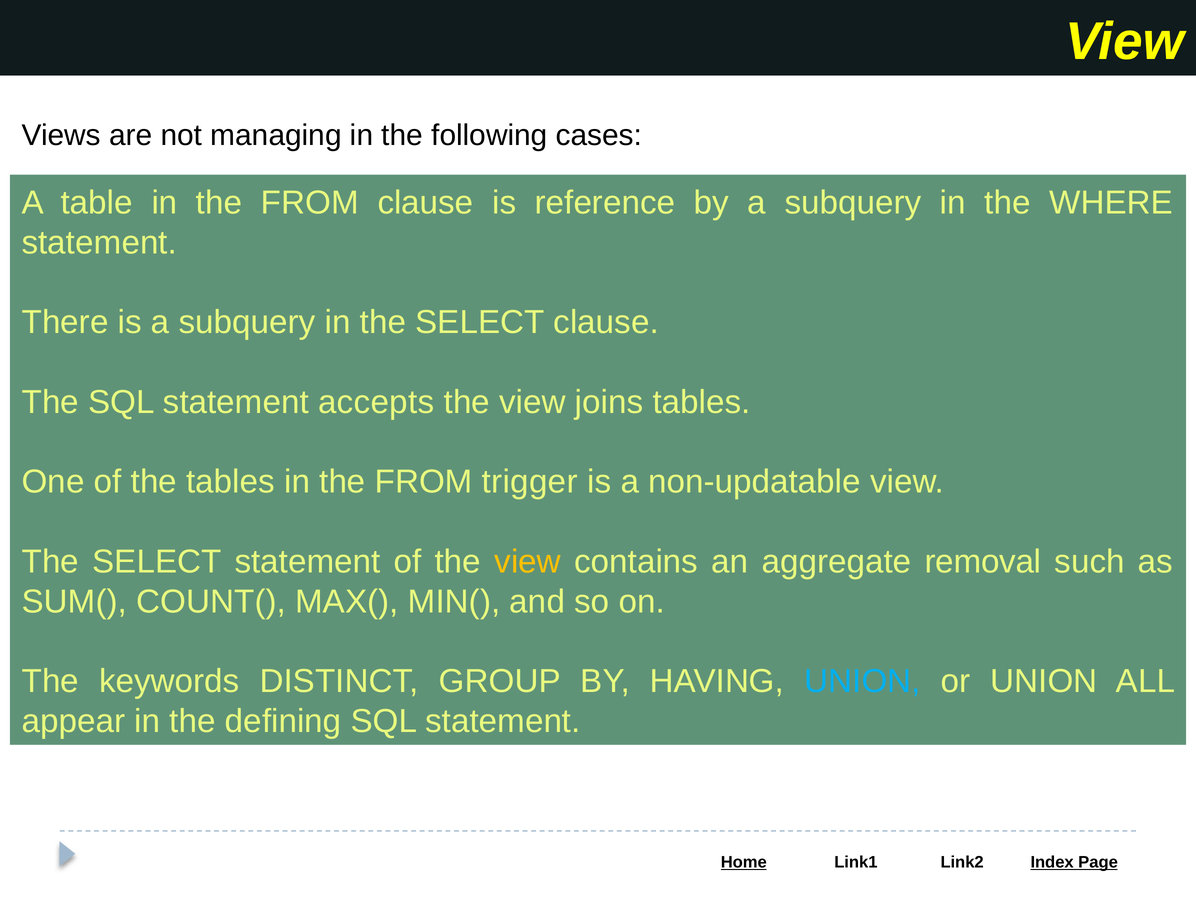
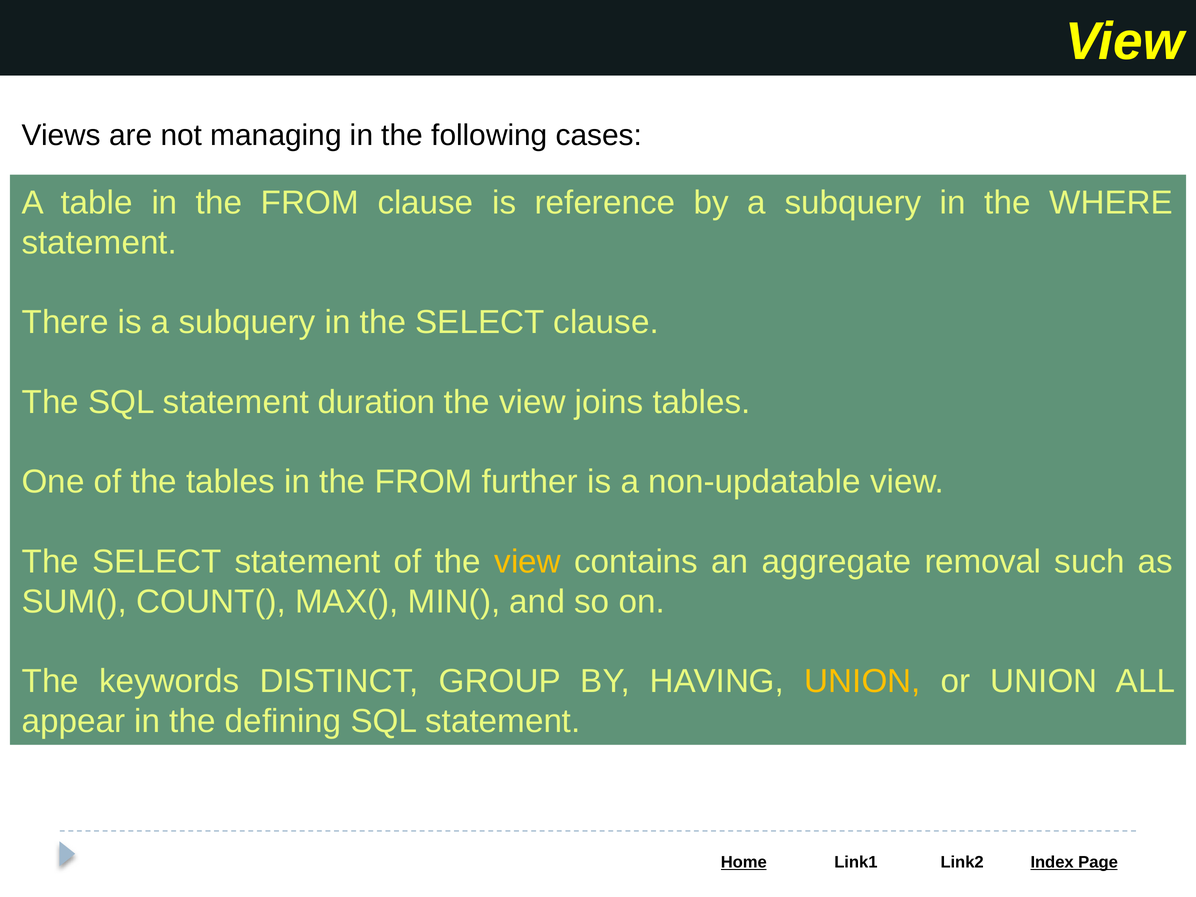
accepts: accepts -> duration
trigger: trigger -> further
UNION at (862, 681) colour: light blue -> yellow
